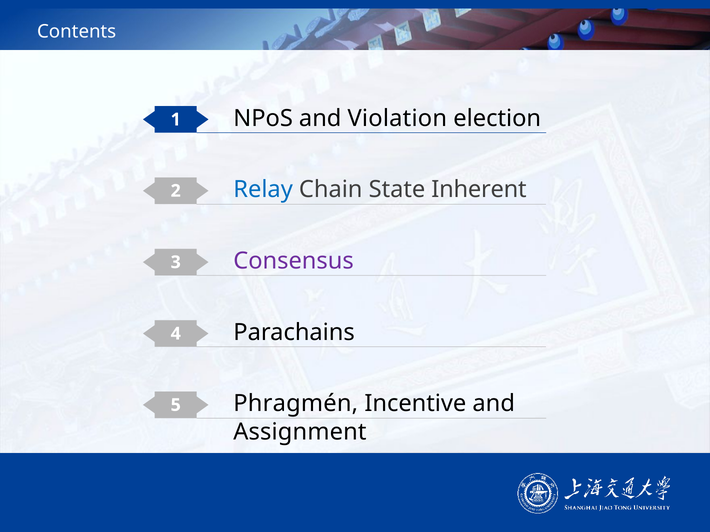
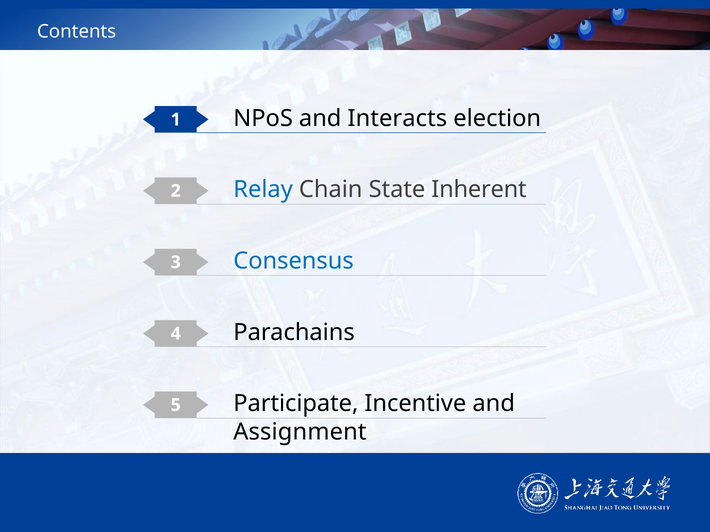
Violation: Violation -> Interacts
Consensus colour: purple -> blue
Phragmén: Phragmén -> Participate
